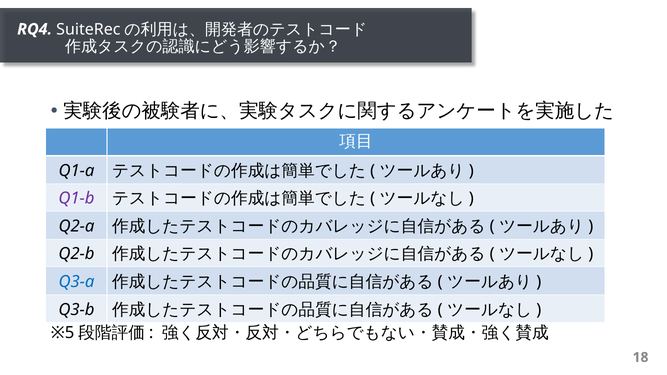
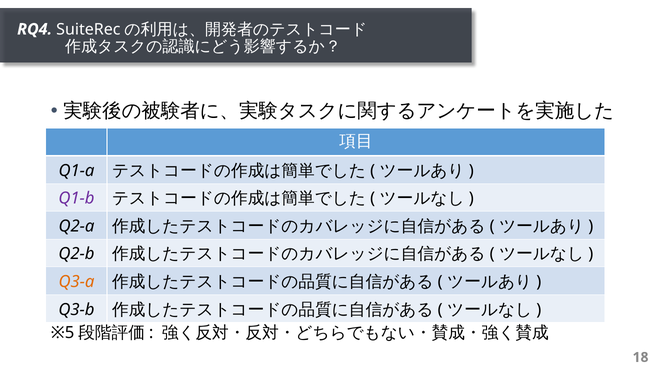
Q3-a colour: blue -> orange
